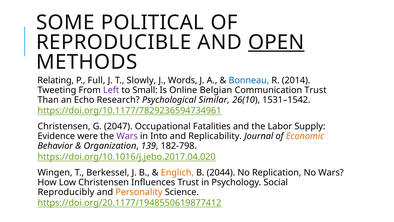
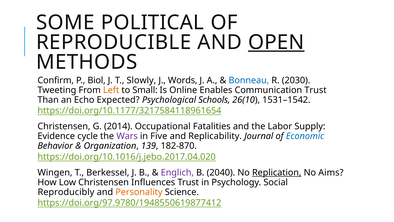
Relating: Relating -> Confirm
Full: Full -> Biol
2014: 2014 -> 2030
Left colour: purple -> orange
Belgian: Belgian -> Enables
Research: Research -> Expected
Similar: Similar -> Schools
https://doi.org/10.1177/7829236594734961: https://doi.org/10.1177/7829236594734961 -> https://doi.org/10.1177/3217584118961654
2047: 2047 -> 2014
were: were -> cycle
Into: Into -> Five
Economic colour: orange -> blue
182-798: 182-798 -> 182-870
Englich colour: orange -> purple
2044: 2044 -> 2040
Replication underline: none -> present
No Wars: Wars -> Aims
https://doi.org/20.1177/1948550619877412: https://doi.org/20.1177/1948550619877412 -> https://doi.org/97.9780/1948550619877412
